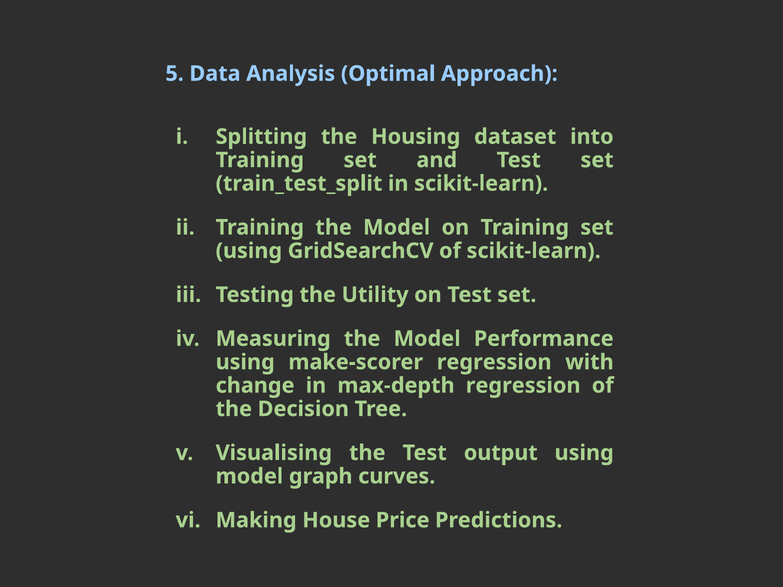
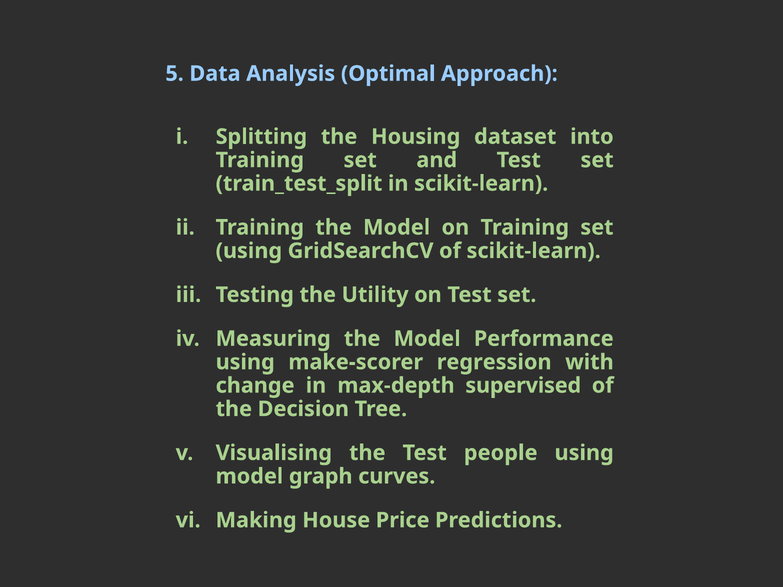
max-depth regression: regression -> supervised
output: output -> people
